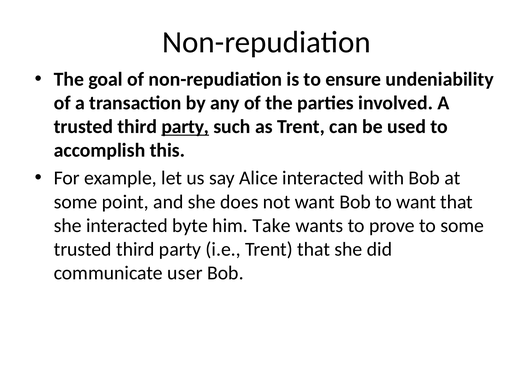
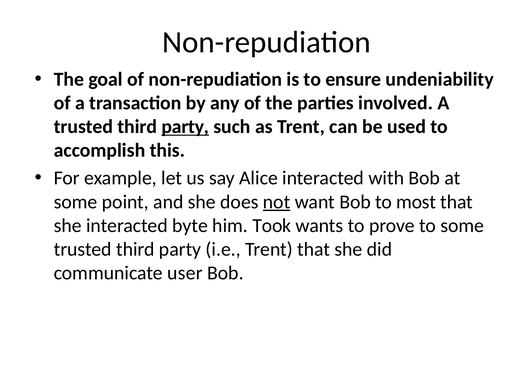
not underline: none -> present
to want: want -> most
Take: Take -> Took
